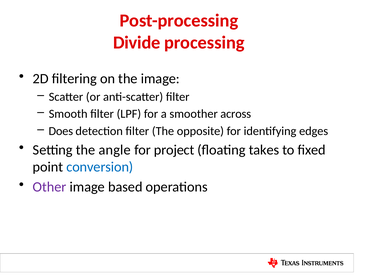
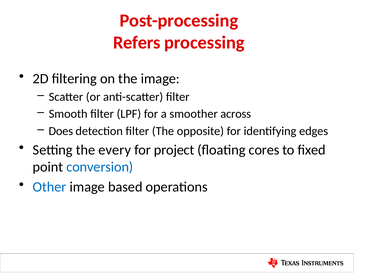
Divide: Divide -> Refers
angle: angle -> every
takes: takes -> cores
Other colour: purple -> blue
